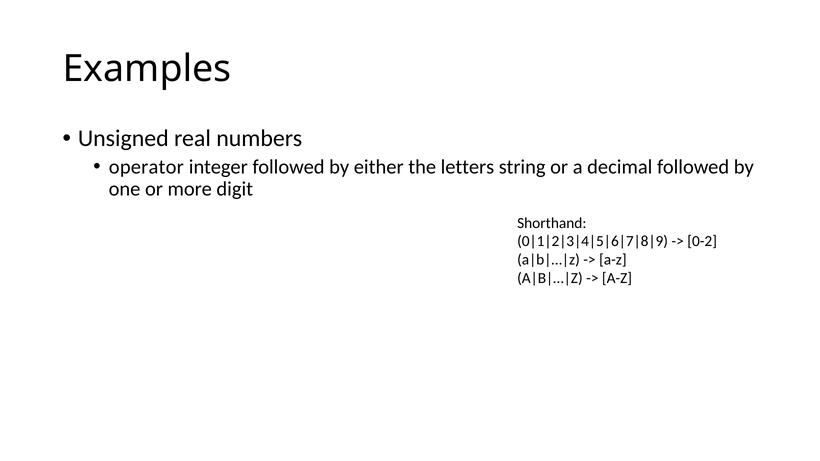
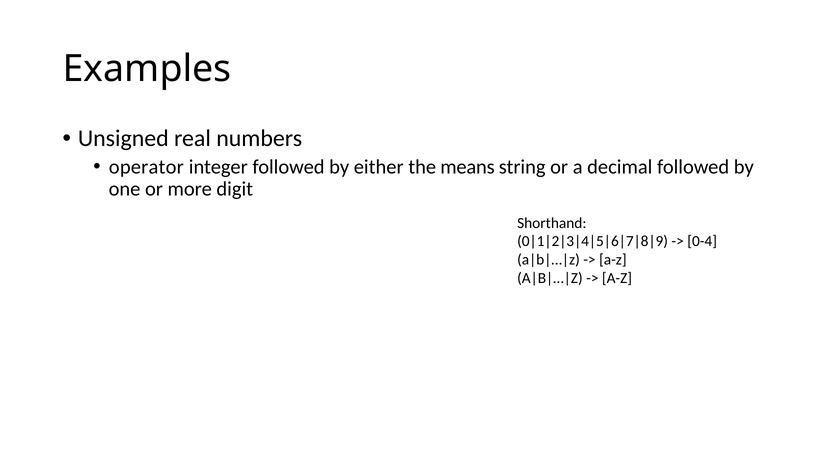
letters: letters -> means
0-2: 0-2 -> 0-4
